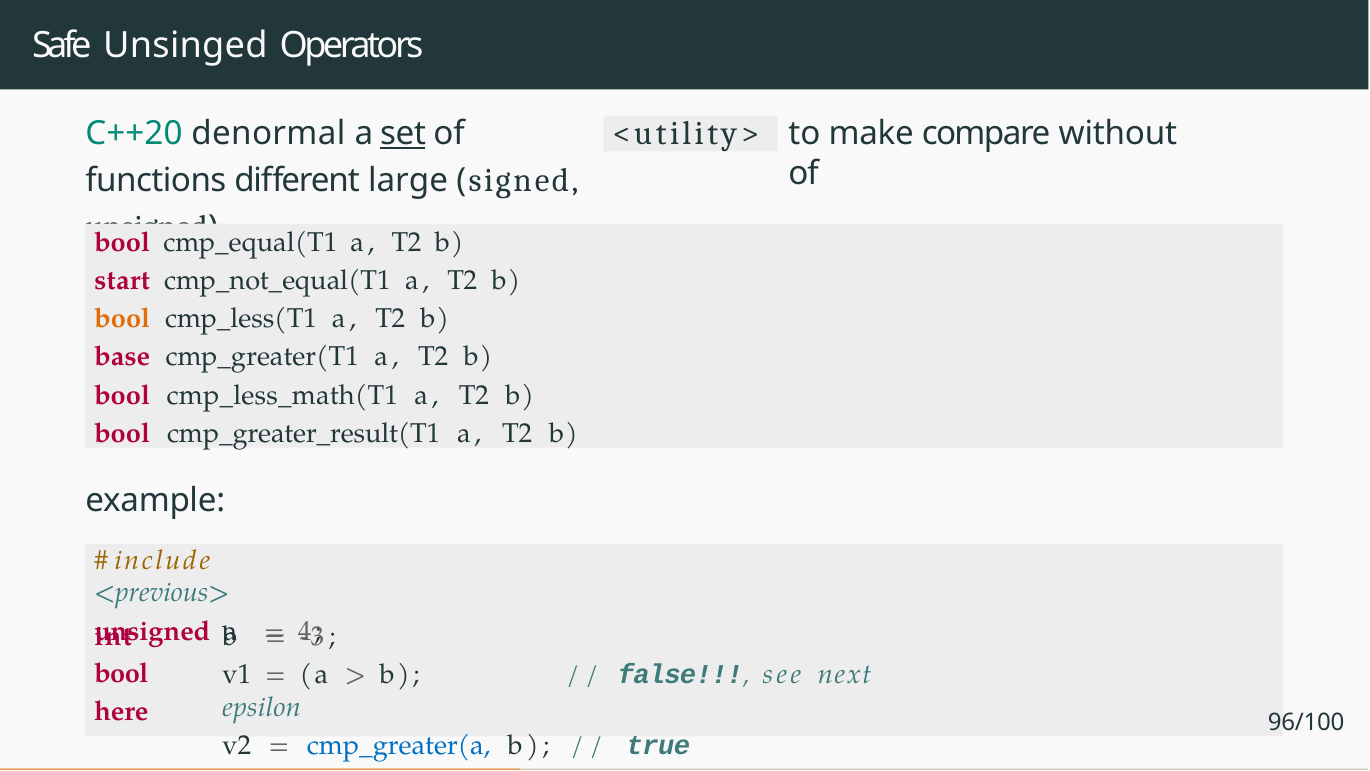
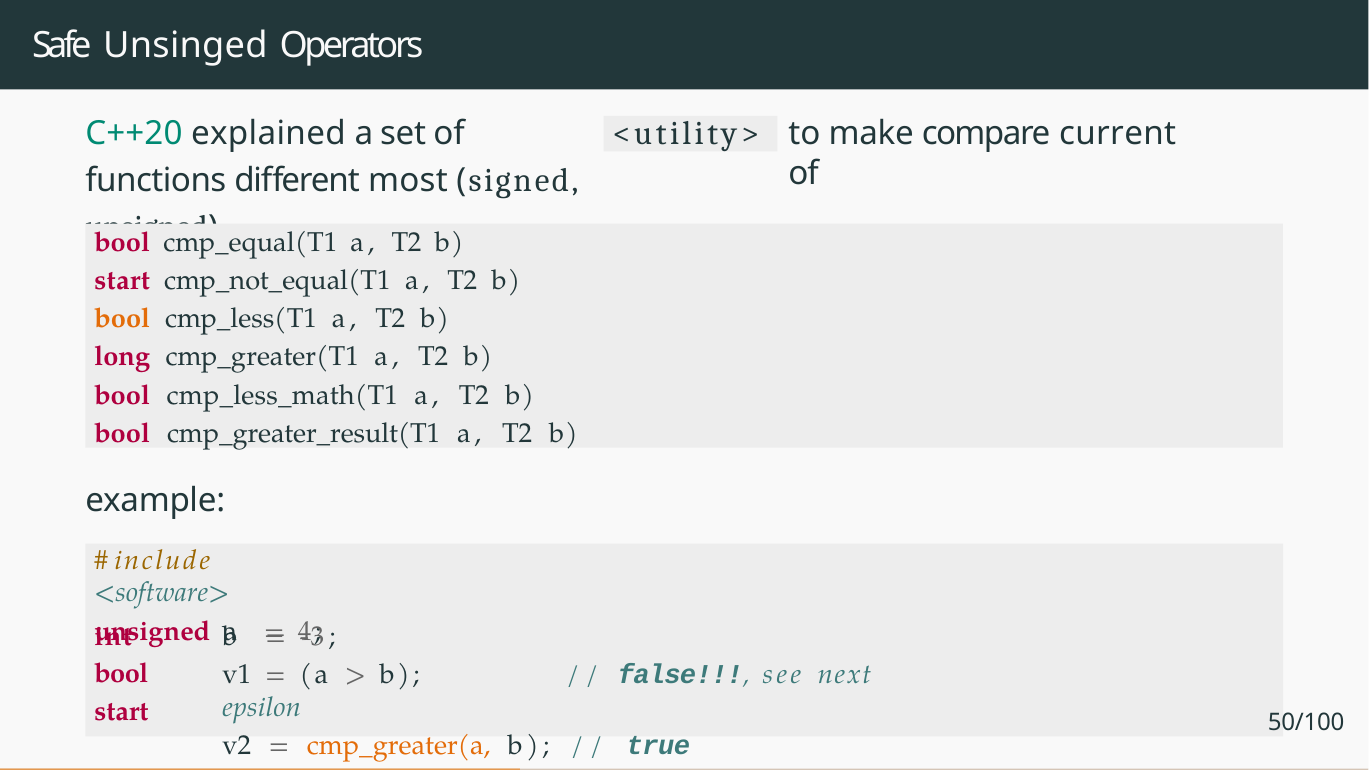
without: without -> current
denormal: denormal -> explained
set underline: present -> none
large: large -> most
base: base -> long
<previous>: <previous> -> <software>
here at (122, 712): here -> start
96/100: 96/100 -> 50/100
cmp_greater(a colour: blue -> orange
